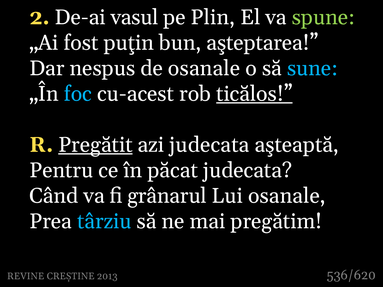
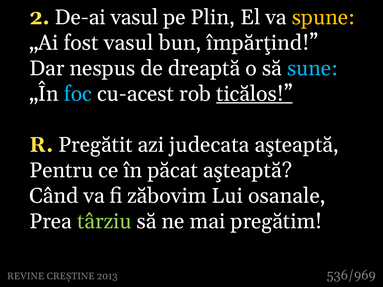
spune colour: light green -> yellow
fost puţin: puţin -> vasul
aşteptarea: aşteptarea -> împărţind
de osanale: osanale -> dreaptă
Pregătit underline: present -> none
păcat judecata: judecata -> aşteaptă
grânarul: grânarul -> zăbovim
târziu colour: light blue -> light green
536/620: 536/620 -> 536/969
